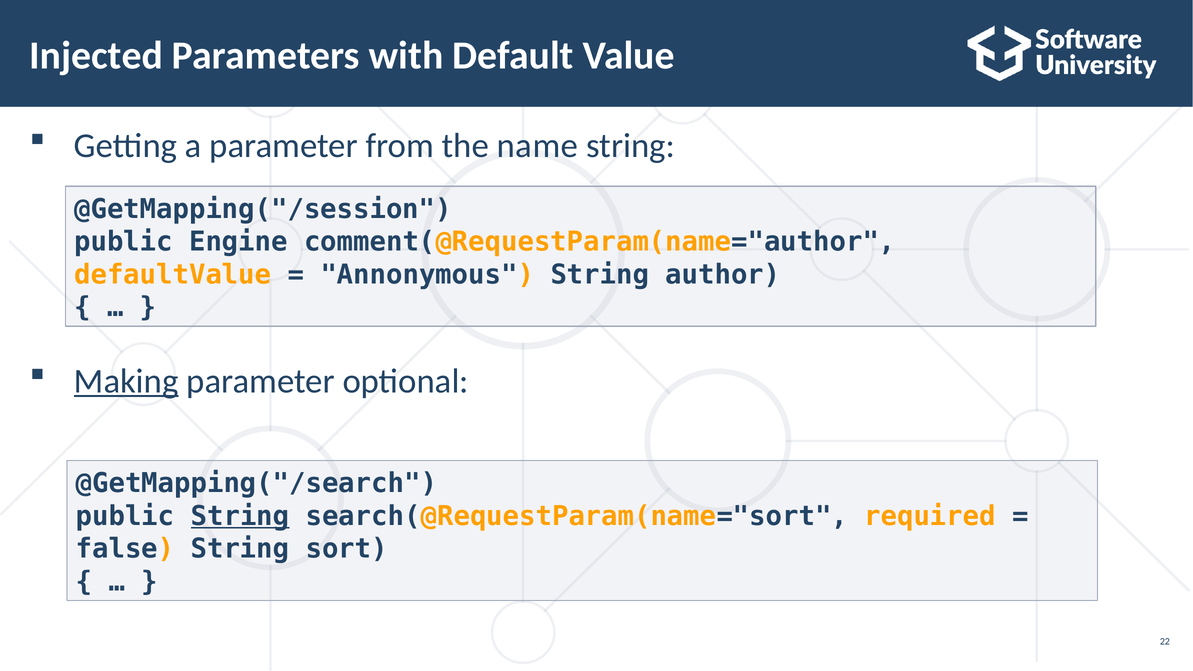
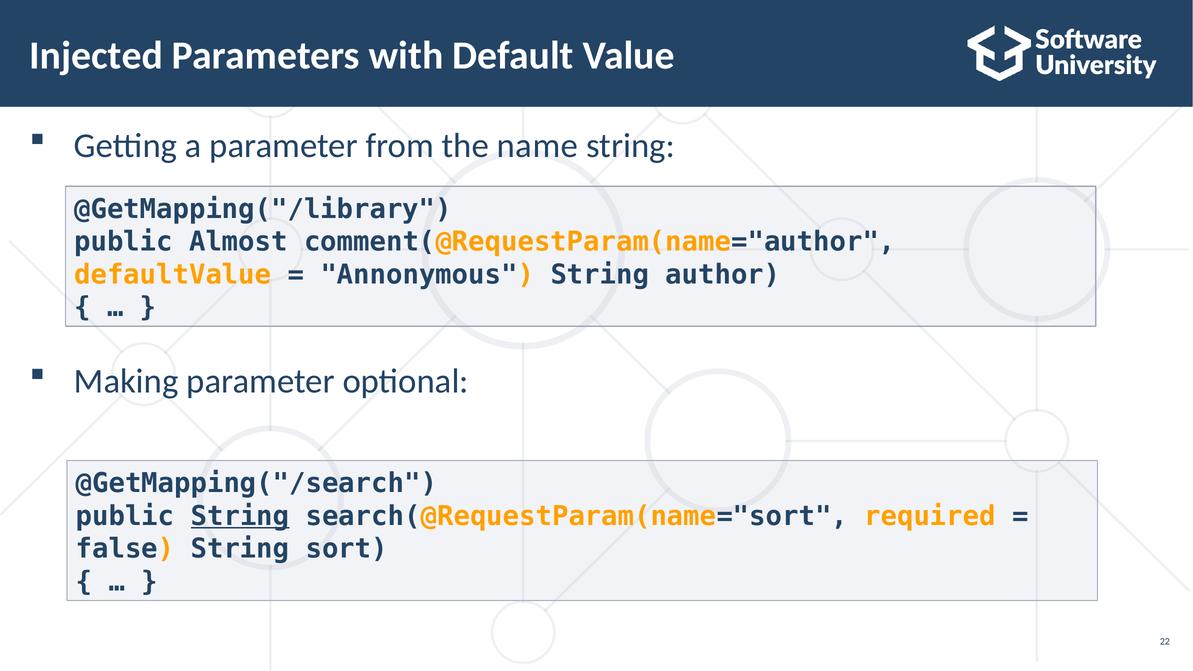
@GetMapping("/session: @GetMapping("/session -> @GetMapping("/library
Engine: Engine -> Almost
Making underline: present -> none
